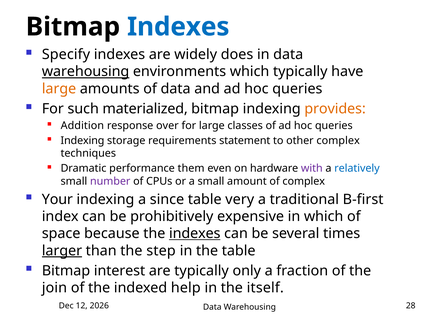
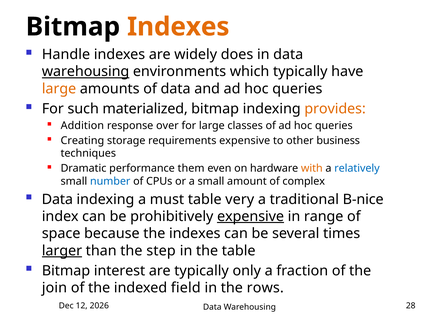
Indexes at (178, 27) colour: blue -> orange
Specify: Specify -> Handle
Indexing at (82, 141): Indexing -> Creating
requirements statement: statement -> expensive
other complex: complex -> business
with colour: purple -> orange
number colour: purple -> blue
Your at (57, 200): Your -> Data
since: since -> must
B-first: B-first -> B-nice
expensive at (251, 217) underline: none -> present
in which: which -> range
indexes at (195, 234) underline: present -> none
help: help -> field
itself: itself -> rows
